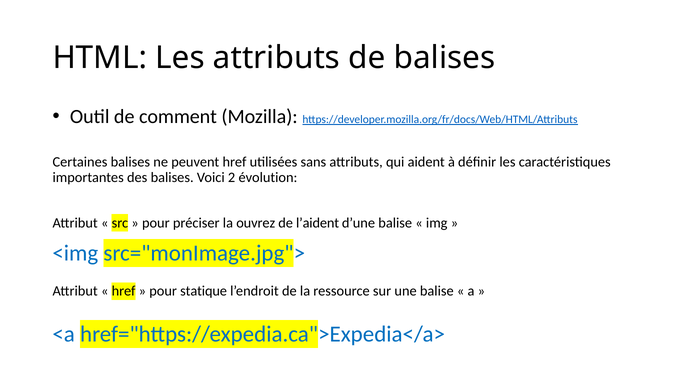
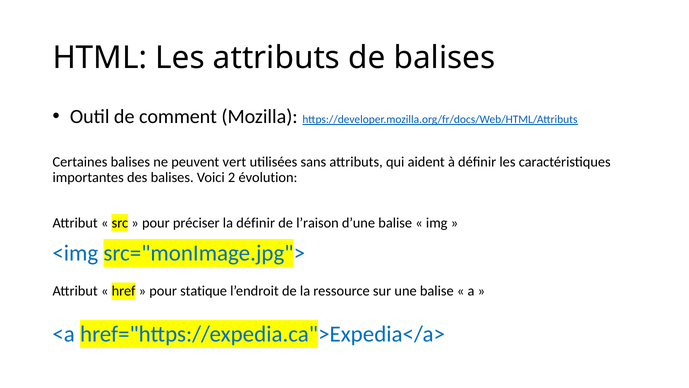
peuvent href: href -> vert
la ouvrez: ouvrez -> définir
l’aident: l’aident -> l’raison
